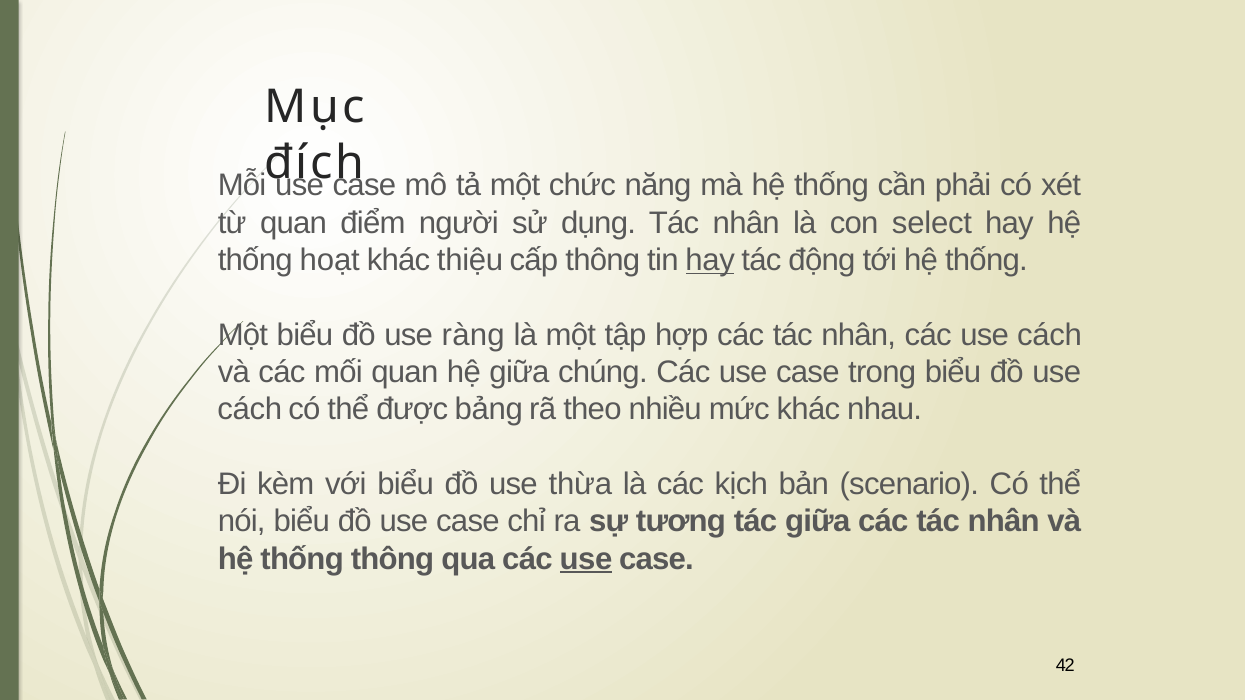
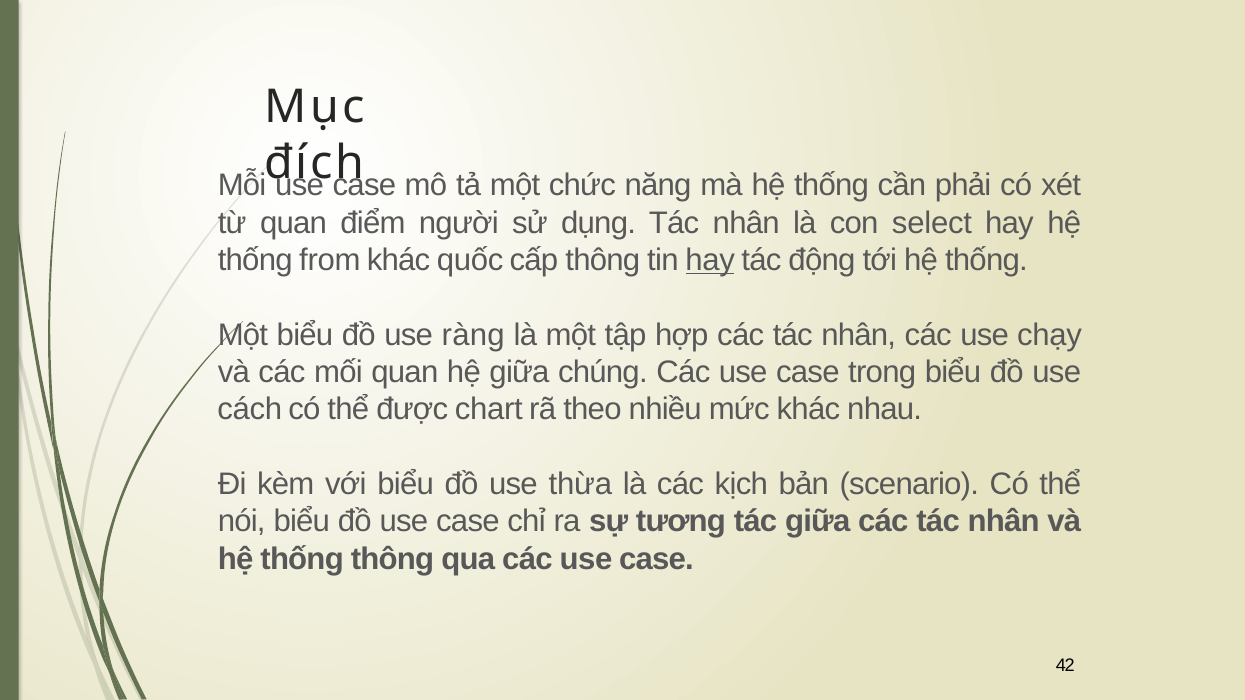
hoạt: hoạt -> from
thiệu: thiệu -> quốc
các use cách: cách -> chạy
bảng: bảng -> chart
use at (586, 559) underline: present -> none
